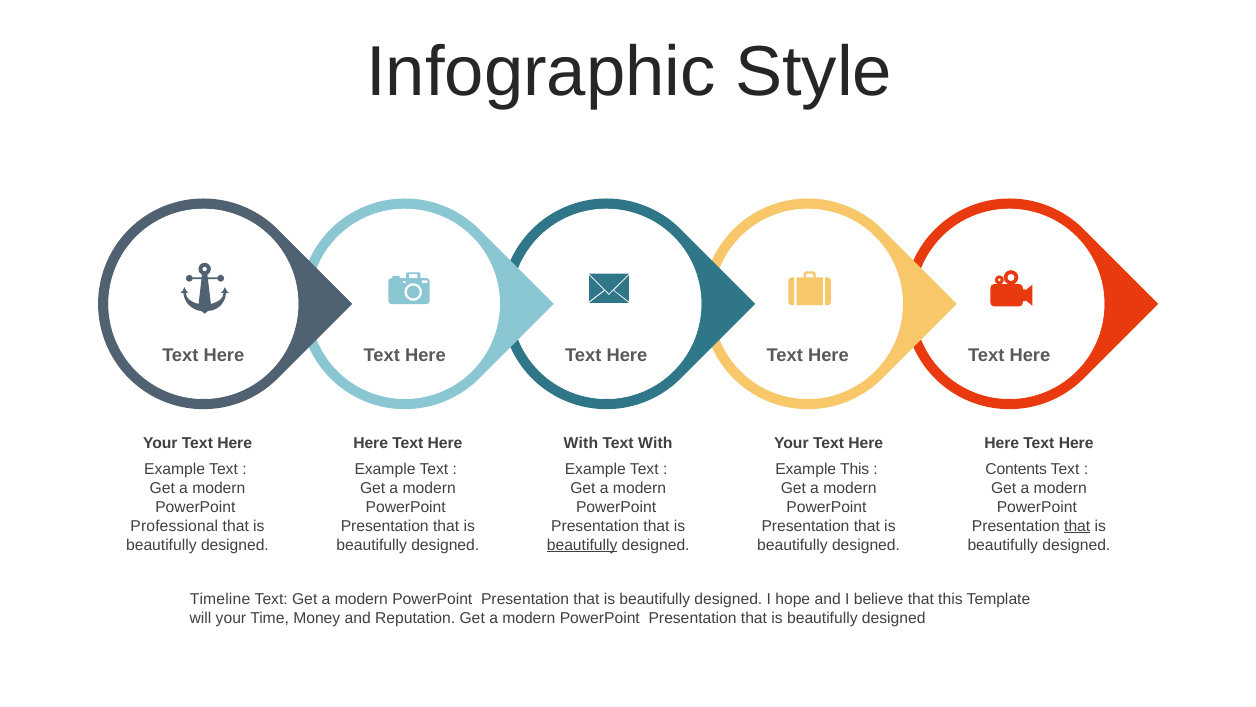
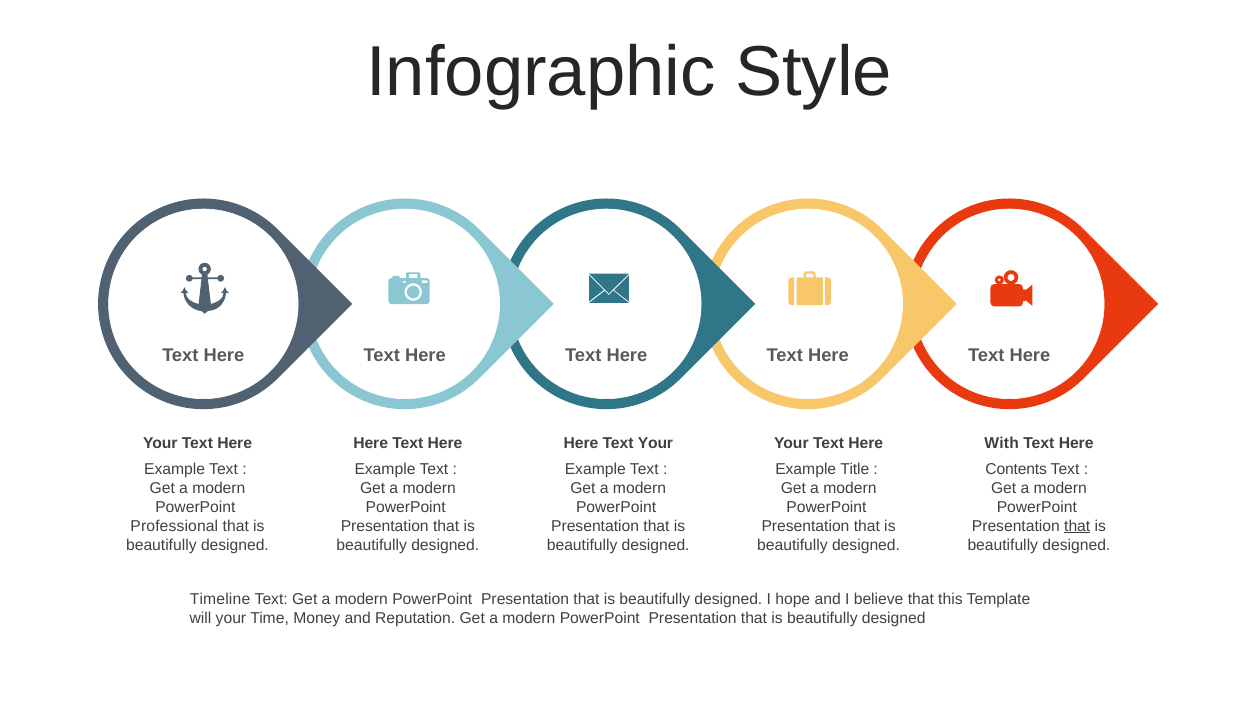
With at (581, 443): With -> Here
Text With: With -> Your
Here at (1002, 443): Here -> With
Example This: This -> Title
beautifully at (582, 545) underline: present -> none
